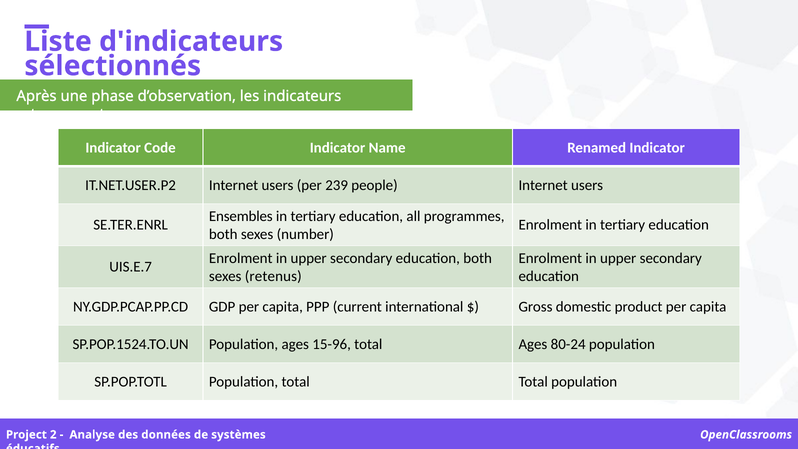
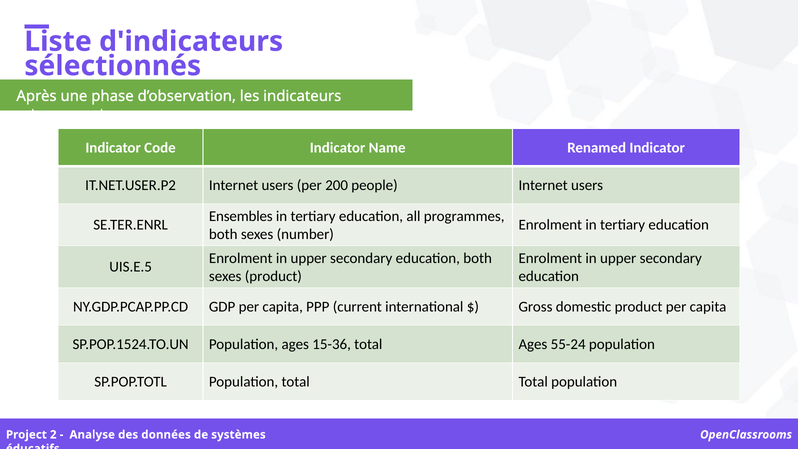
239: 239 -> 200
UIS.E.7: UIS.E.7 -> UIS.E.5
sexes retenus: retenus -> product
15-96: 15-96 -> 15-36
80-24: 80-24 -> 55-24
